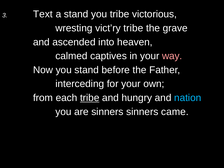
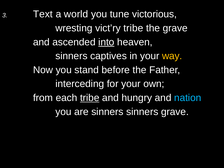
a stand: stand -> world
you tribe: tribe -> tune
into underline: none -> present
calmed at (71, 56): calmed -> sinners
way colour: pink -> yellow
sinners came: came -> grave
